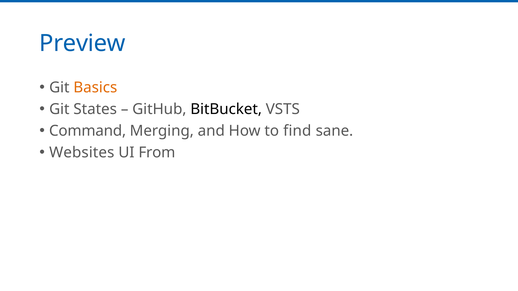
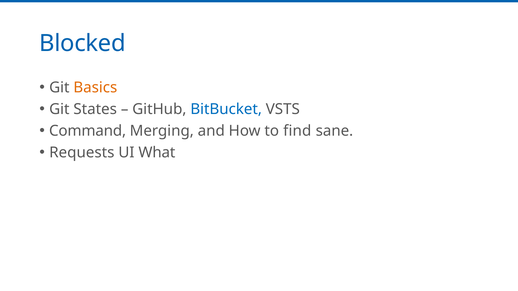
Preview: Preview -> Blocked
BitBucket colour: black -> blue
Websites: Websites -> Requests
From: From -> What
